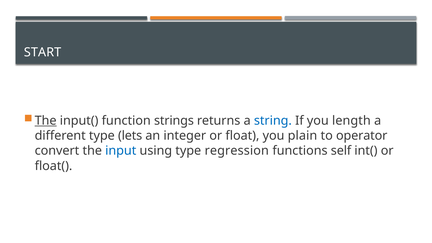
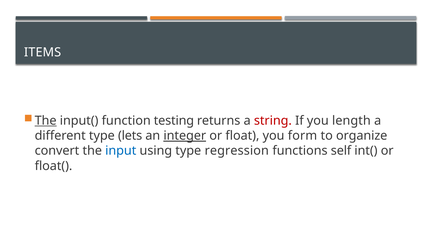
START: START -> ITEMS
strings: strings -> testing
string colour: blue -> red
integer underline: none -> present
plain: plain -> form
operator: operator -> organize
